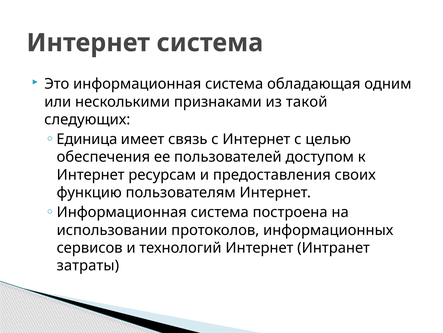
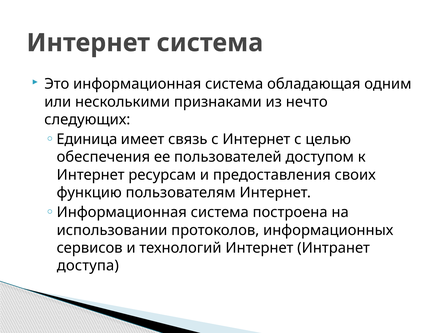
такой: такой -> нечто
затраты: затраты -> доступа
